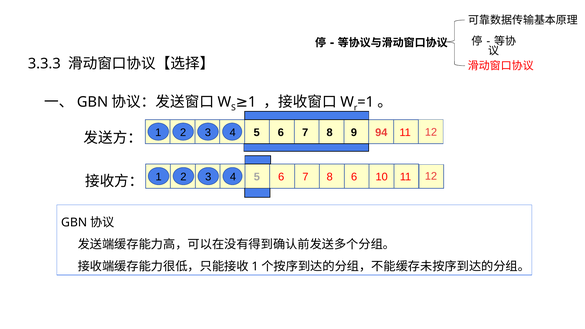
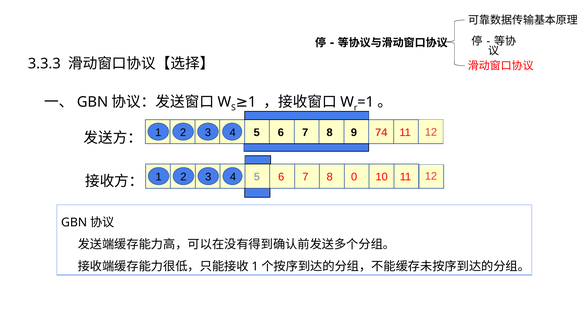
94: 94 -> 74
8 6: 6 -> 0
